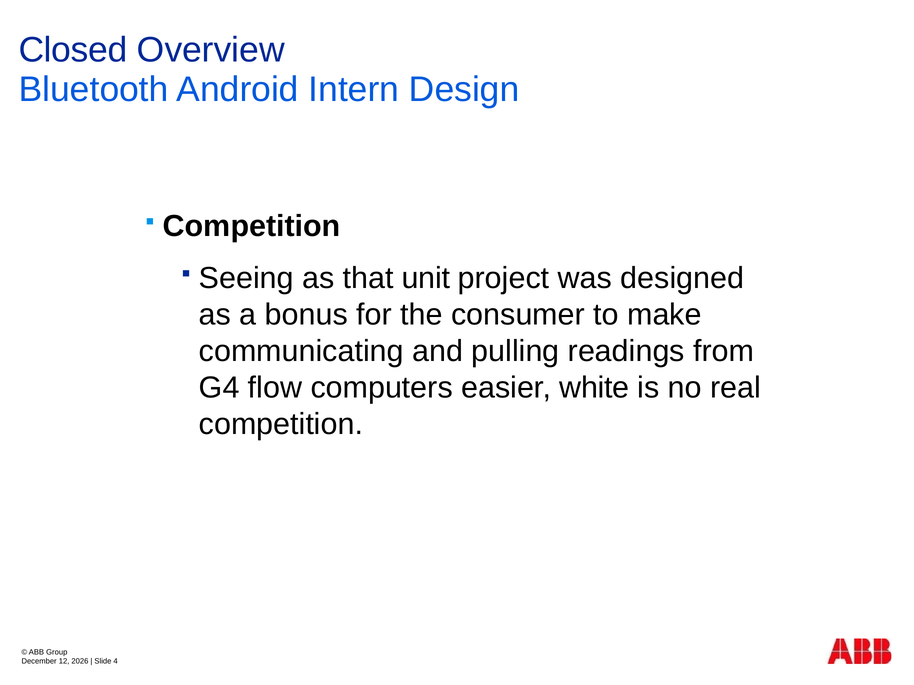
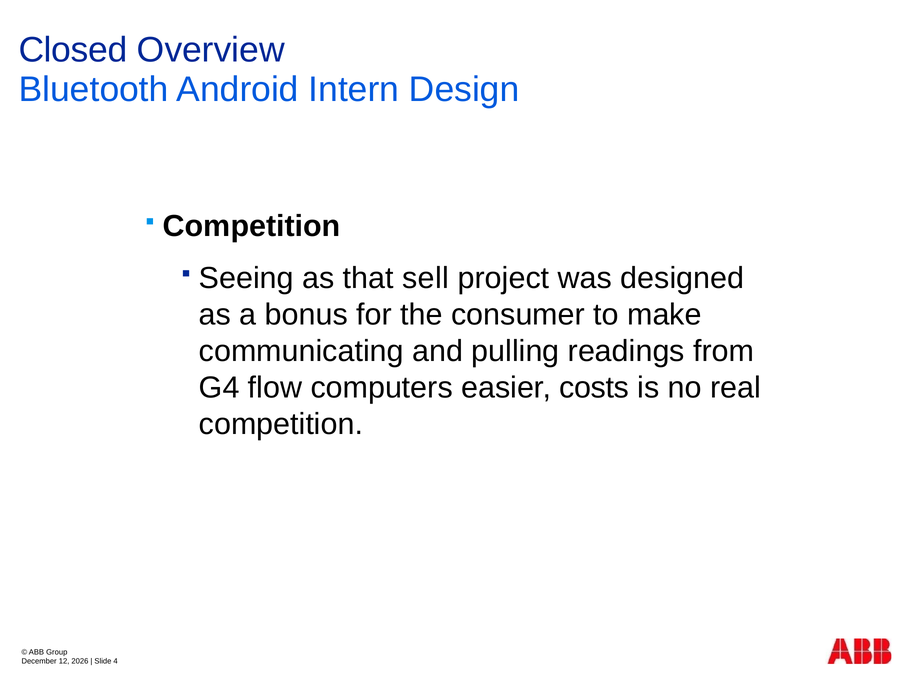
unit: unit -> sell
white: white -> costs
